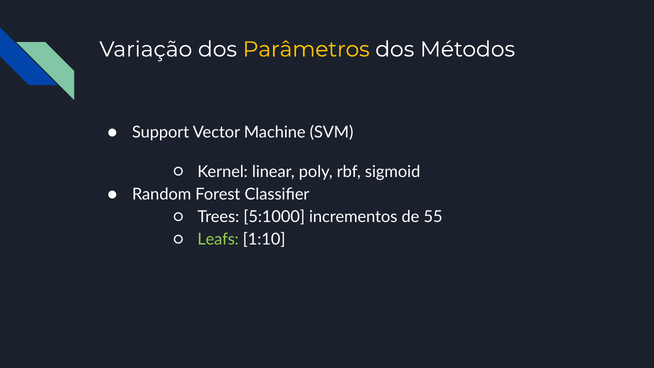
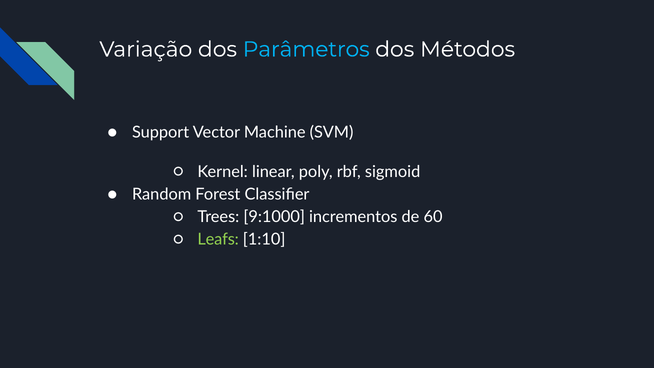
Parâmetros colour: yellow -> light blue
5:1000: 5:1000 -> 9:1000
55: 55 -> 60
